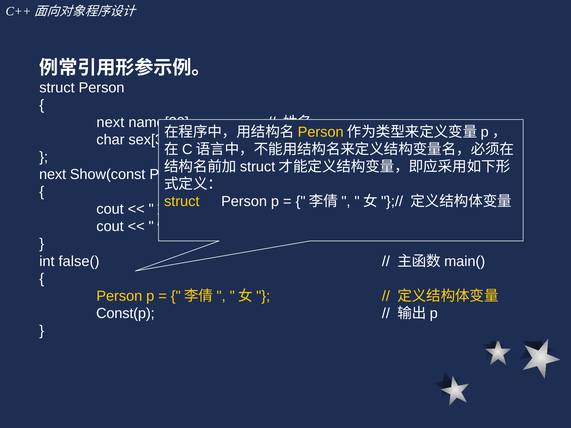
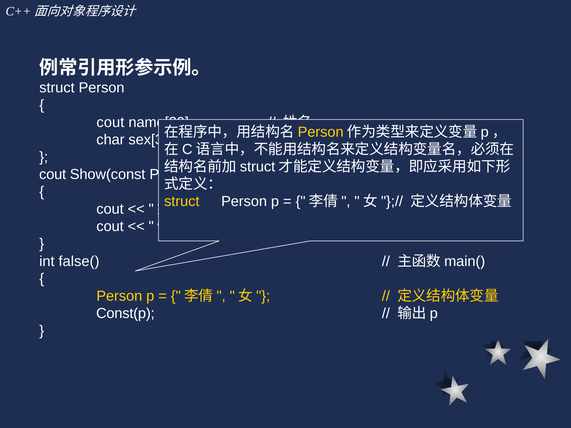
next at (110, 122): next -> cout
next at (53, 174): next -> cout
